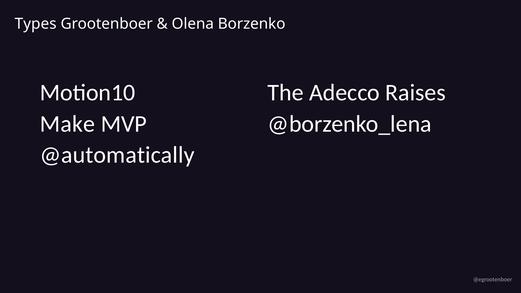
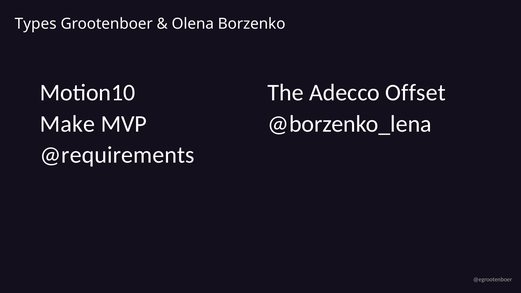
Raises: Raises -> Offset
@automatically: @automatically -> @requirements
